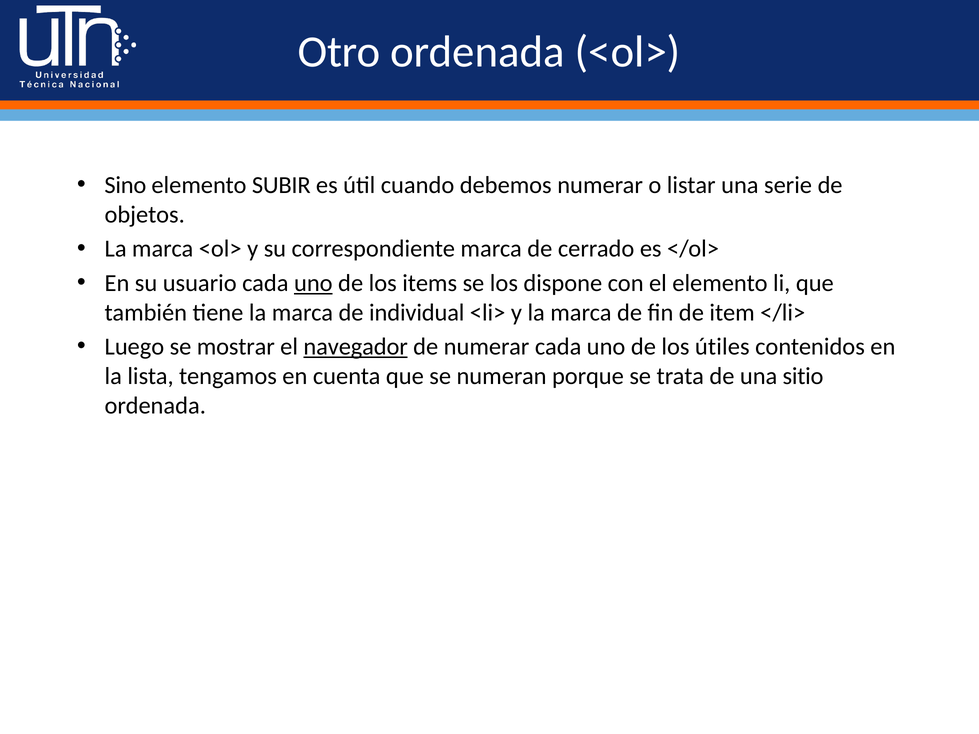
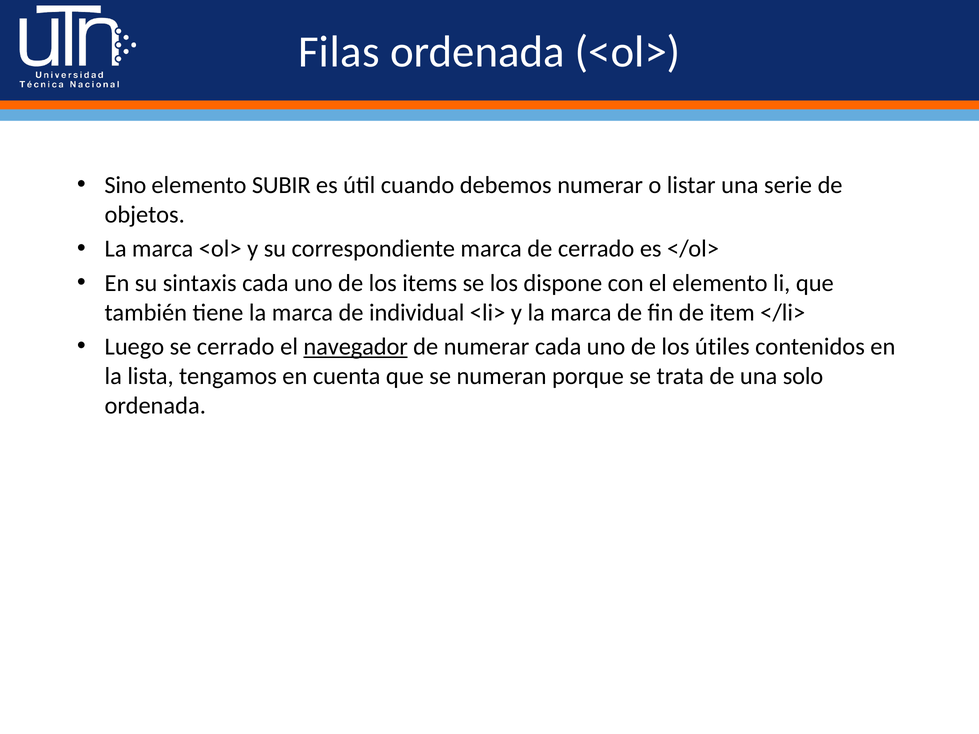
Otro: Otro -> Filas
usuario: usuario -> sintaxis
uno at (313, 283) underline: present -> none
se mostrar: mostrar -> cerrado
sitio: sitio -> solo
